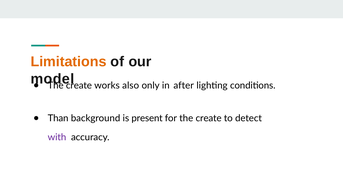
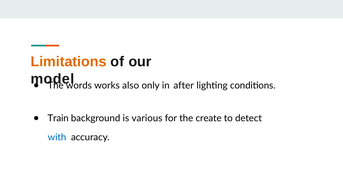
create at (79, 85): create -> words
Than: Than -> Train
present: present -> various
with colour: purple -> blue
